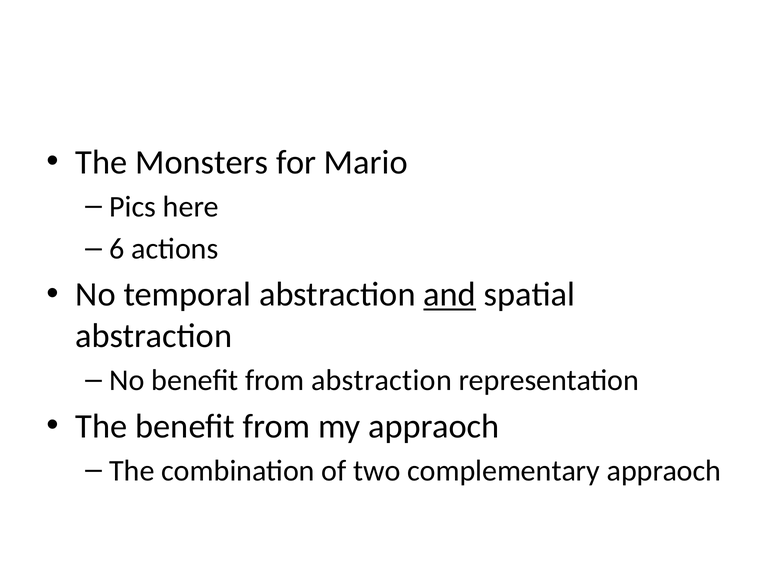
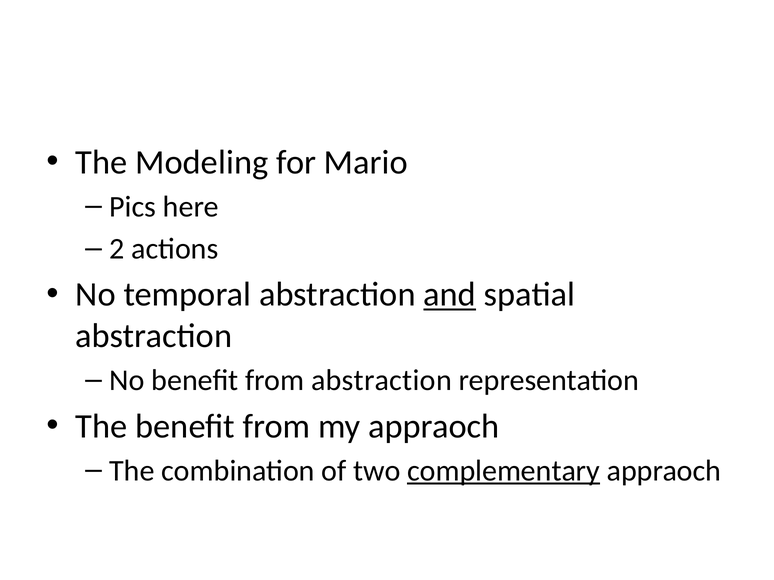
Monsters: Monsters -> Modeling
6: 6 -> 2
complementary underline: none -> present
